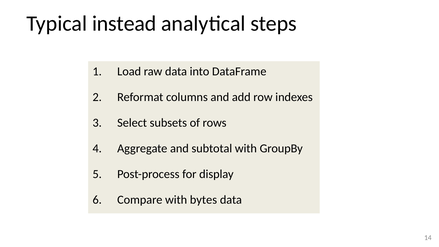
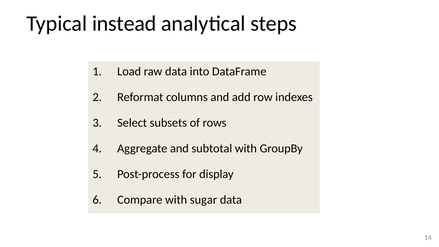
bytes: bytes -> sugar
